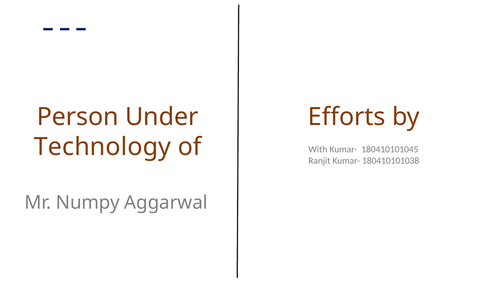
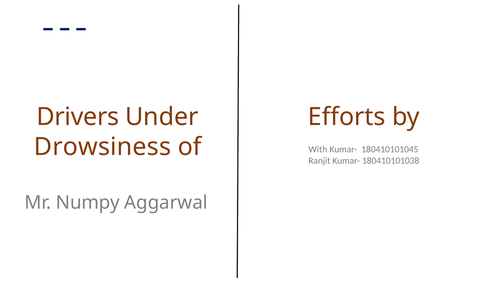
Person: Person -> Drivers
Technology: Technology -> Drowsiness
